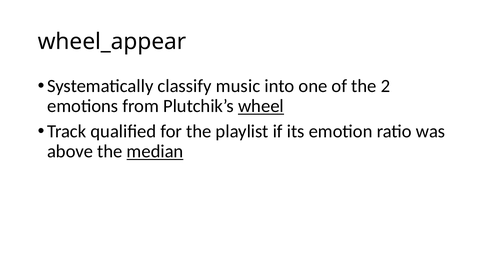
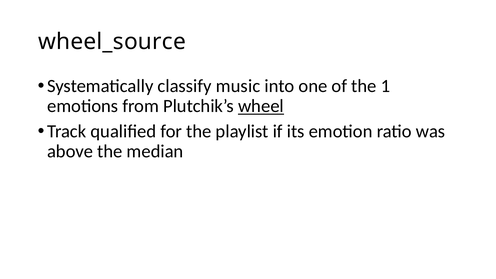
wheel_appear: wheel_appear -> wheel_source
2: 2 -> 1
median underline: present -> none
